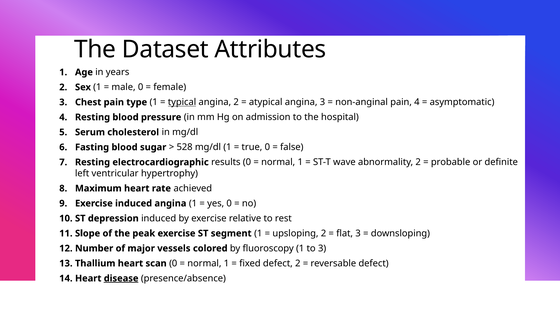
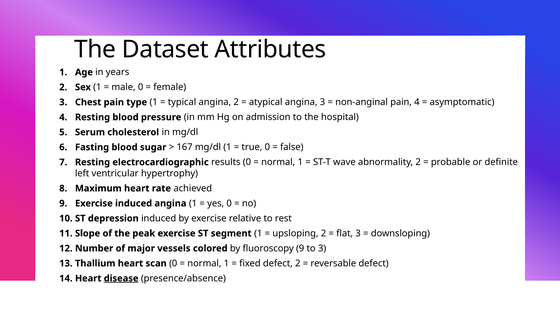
typical underline: present -> none
528: 528 -> 167
fluoroscopy 1: 1 -> 9
